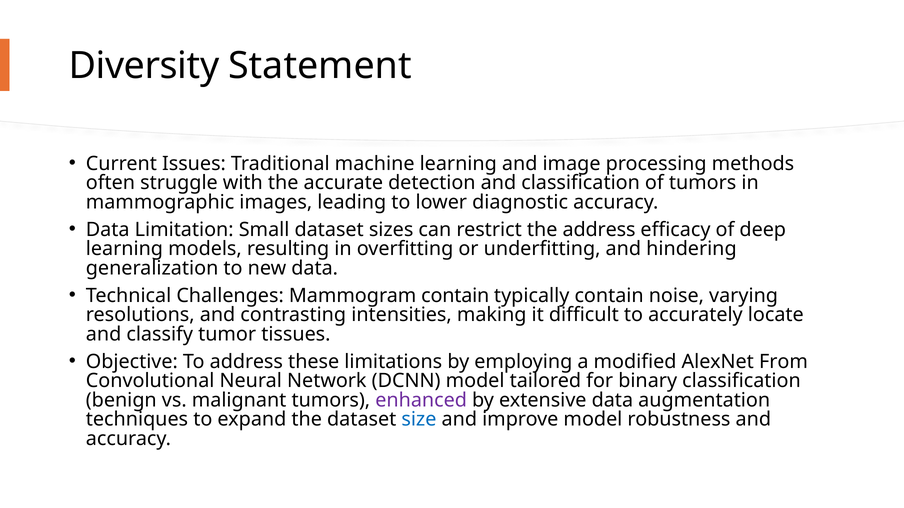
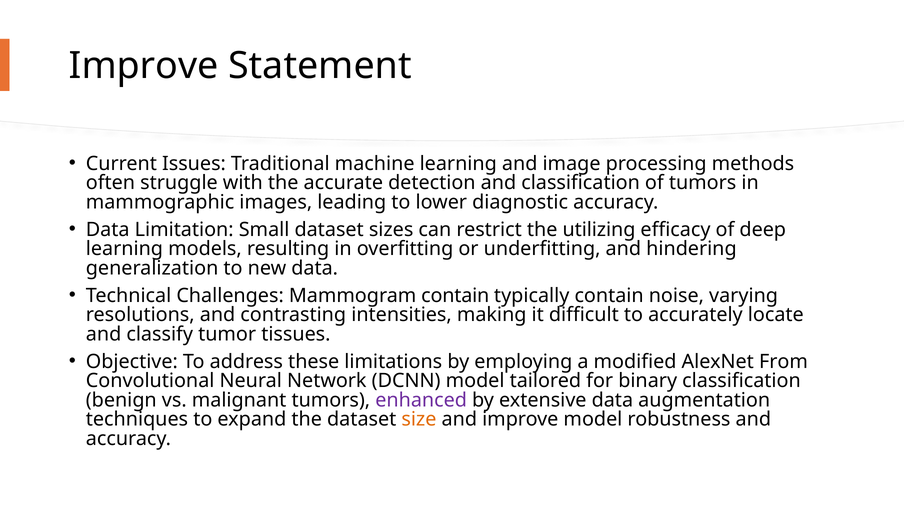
Diversity at (144, 66): Diversity -> Improve
the address: address -> utilizing
size colour: blue -> orange
